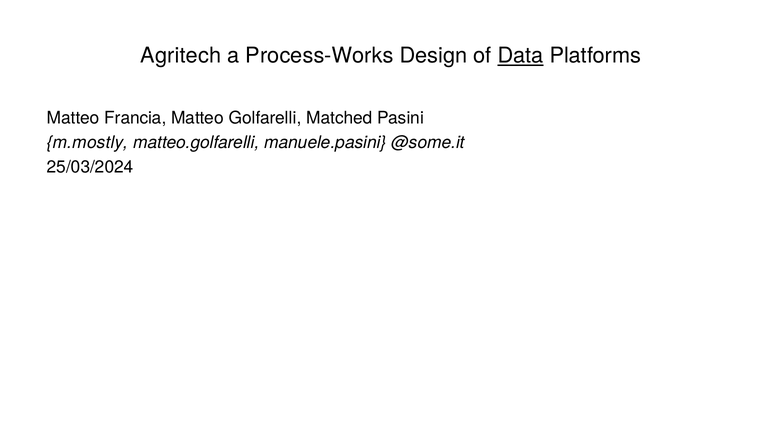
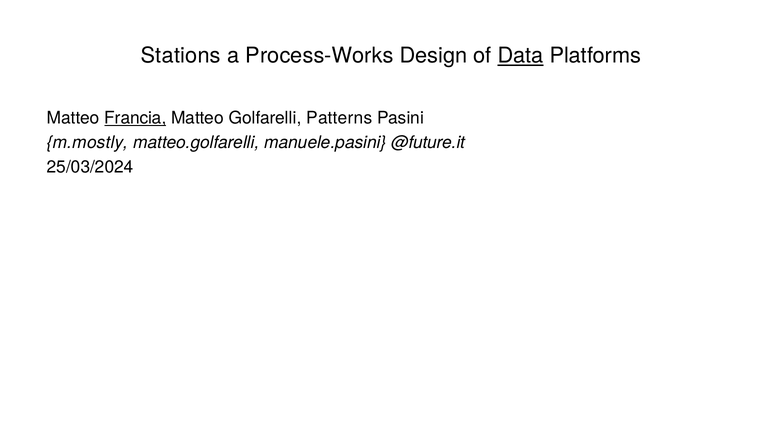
Agritech: Agritech -> Stations
Francia underline: none -> present
Matched: Matched -> Patterns
@some.it: @some.it -> @future.it
